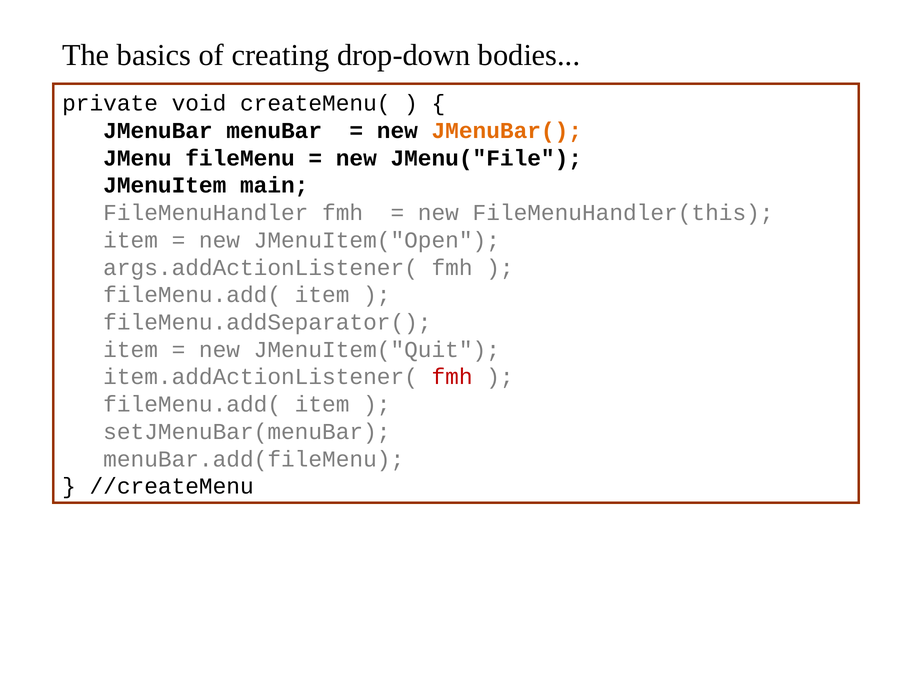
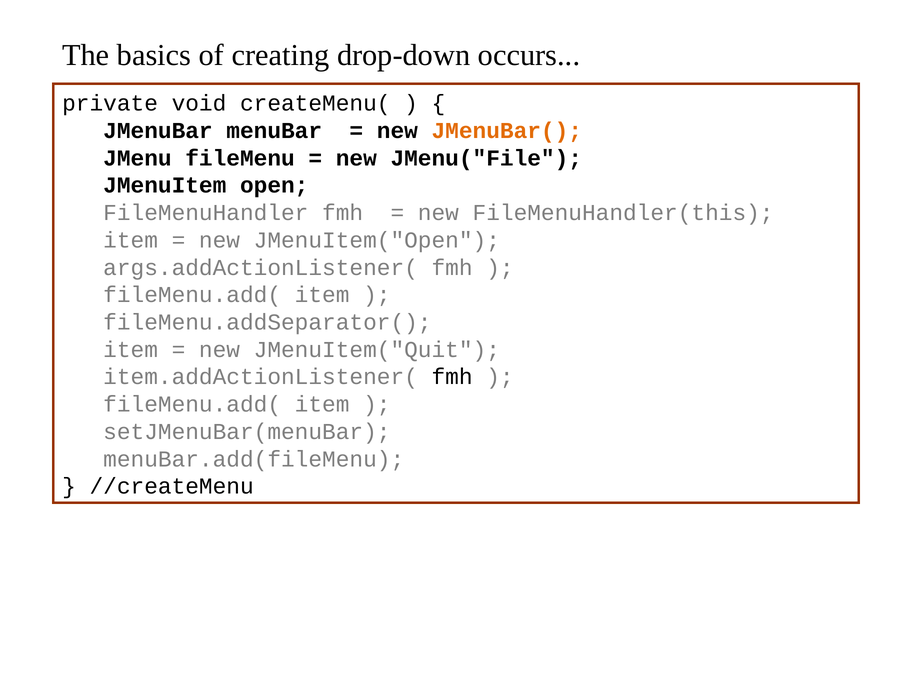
bodies: bodies -> occurs
main: main -> open
fmh at (452, 377) colour: red -> black
